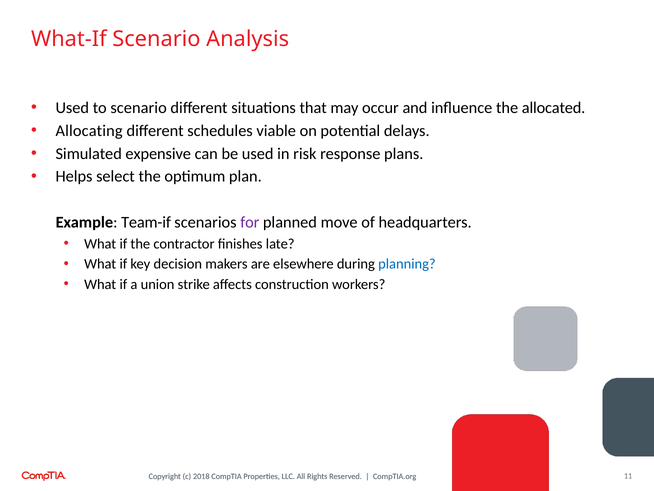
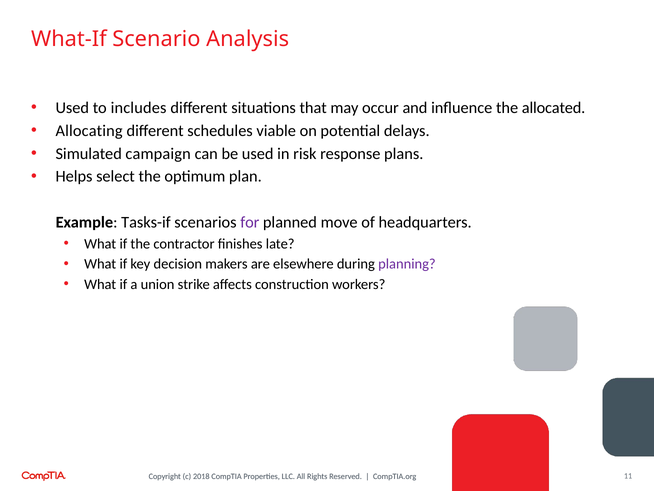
to scenario: scenario -> includes
expensive: expensive -> campaign
Team-if: Team-if -> Tasks-if
planning colour: blue -> purple
